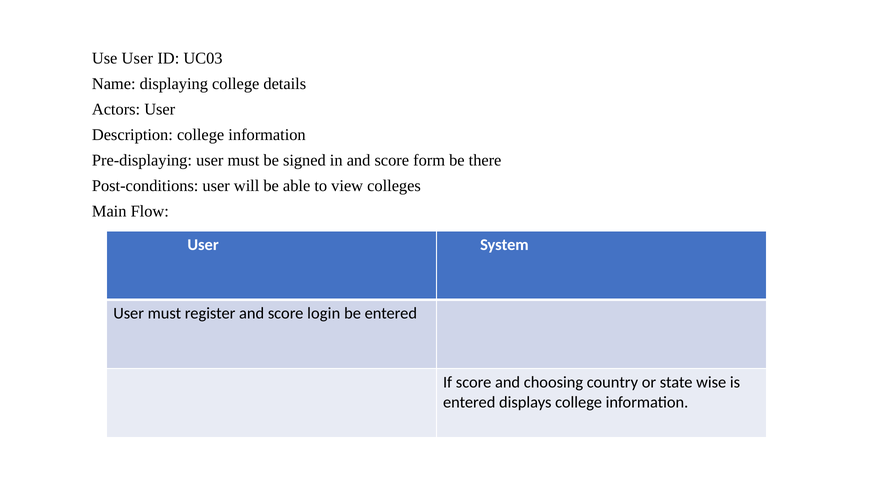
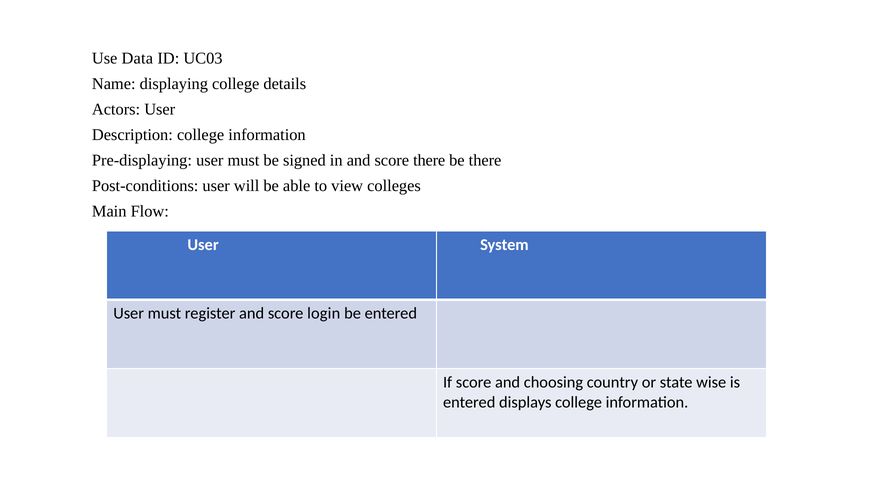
Use User: User -> Data
score form: form -> there
